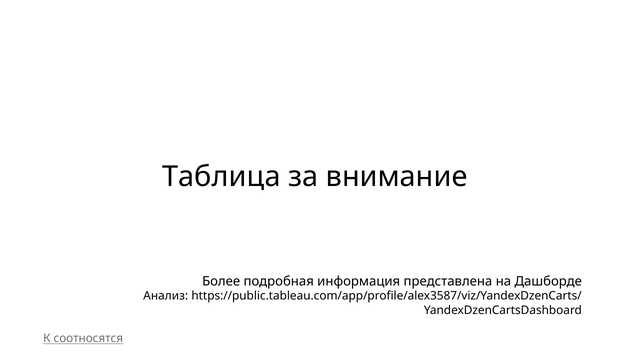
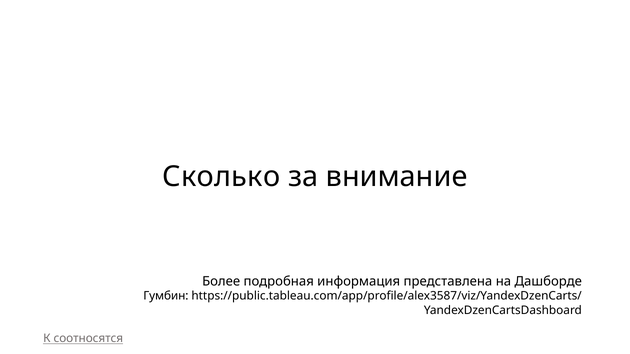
Таблица: Таблица -> Сколько
Анализ: Анализ -> Гумбин
